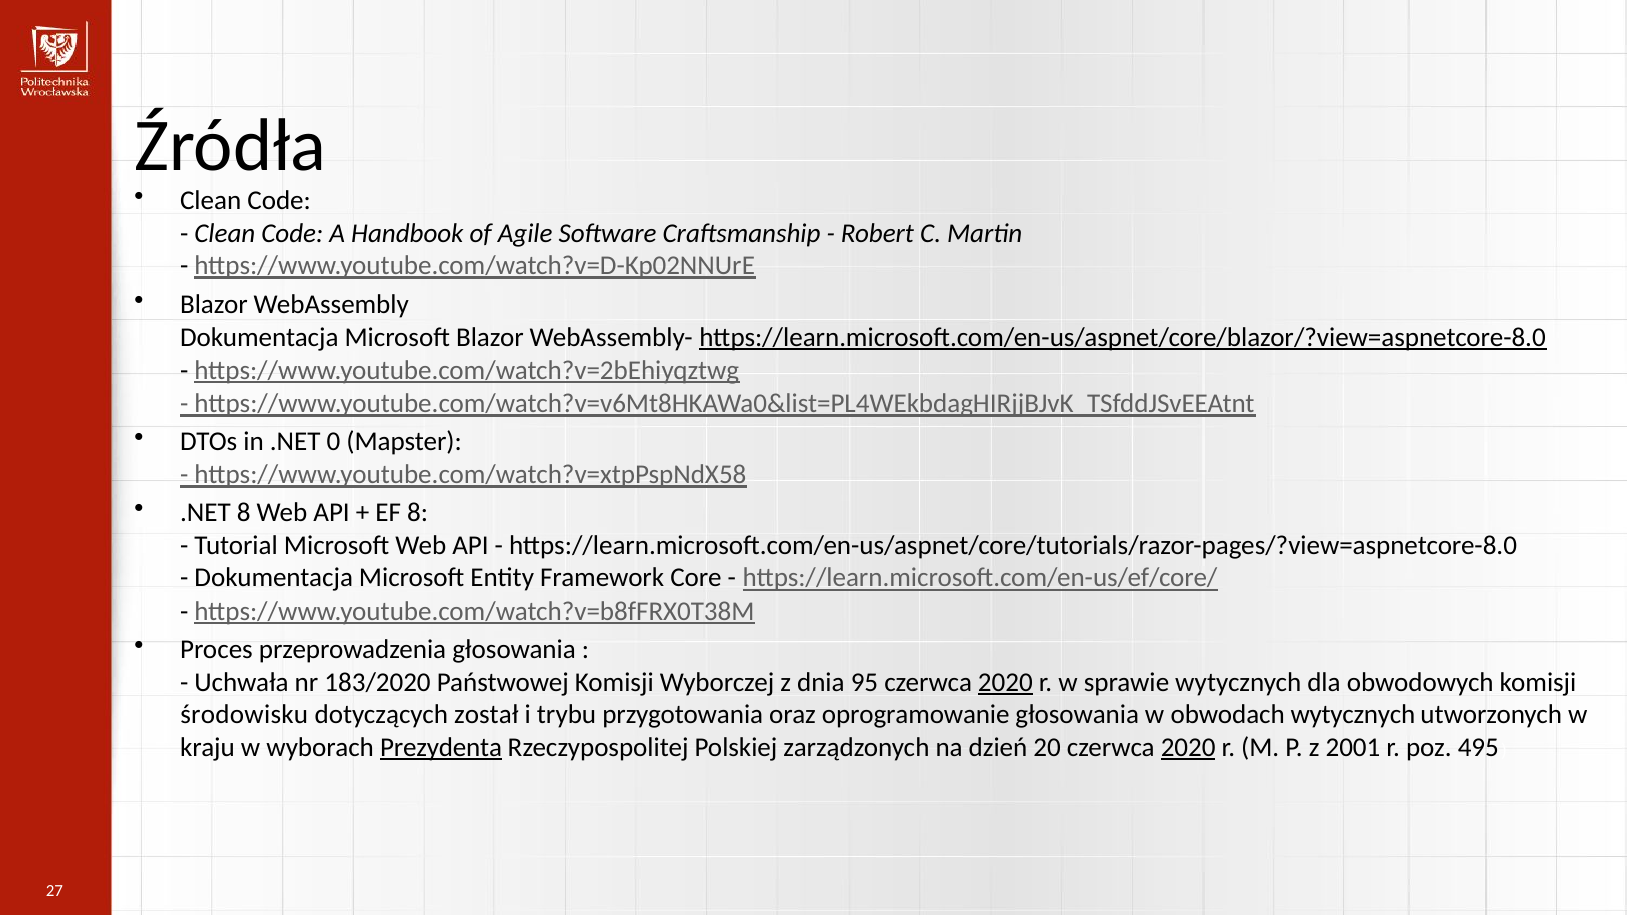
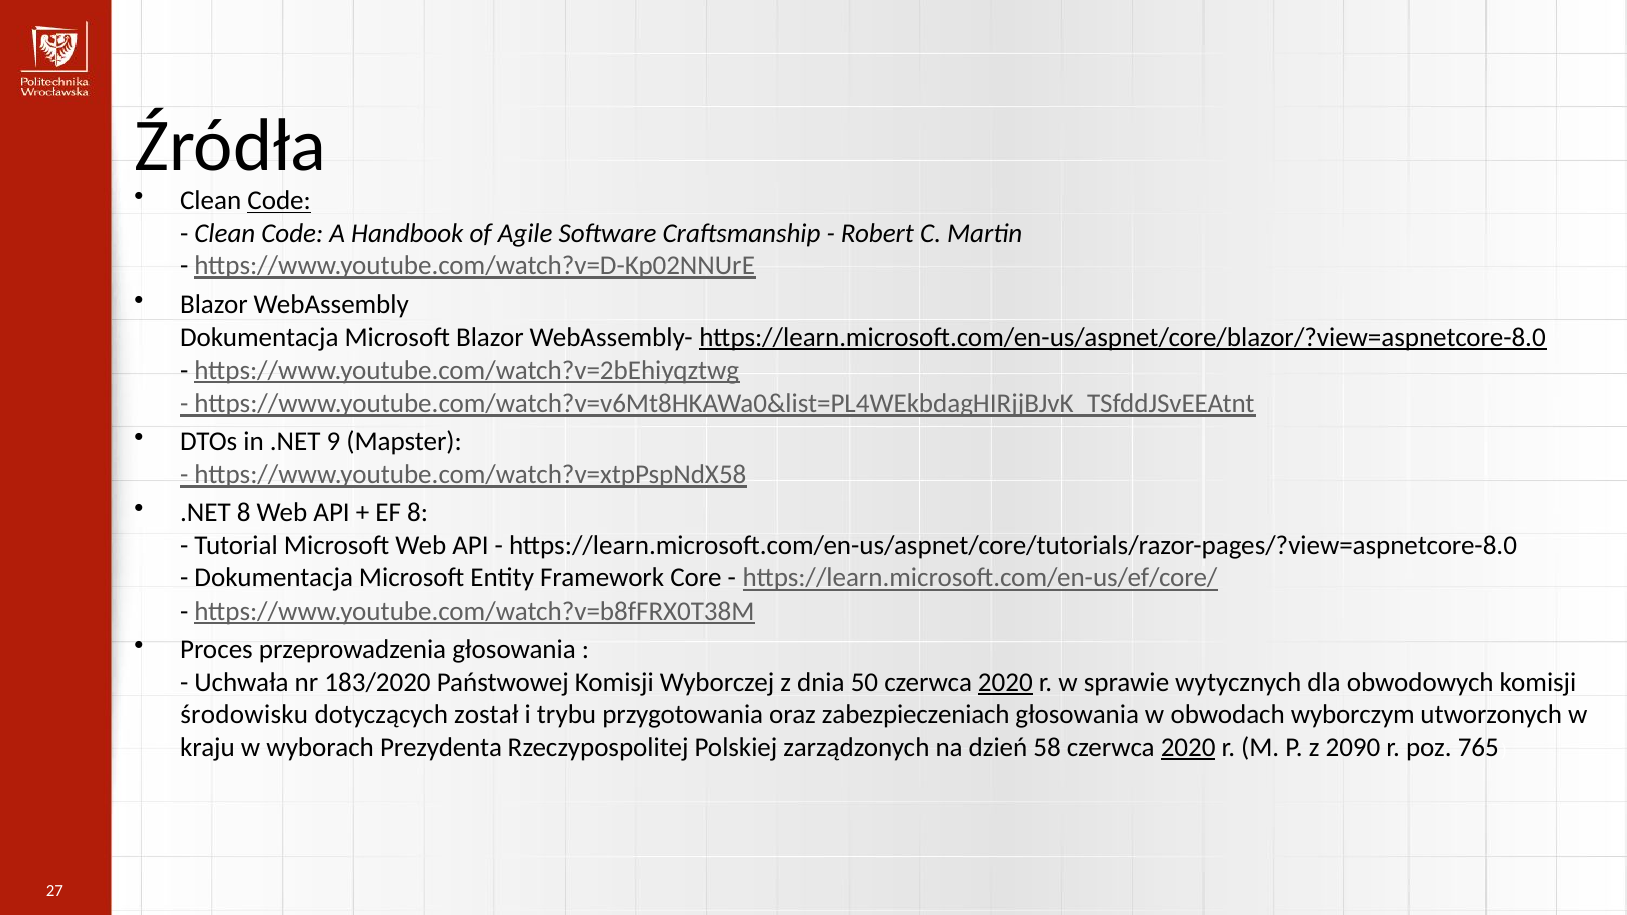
Code at (279, 201) underline: none -> present
0: 0 -> 9
95: 95 -> 50
oprogramowanie: oprogramowanie -> zabezpieczeniach
obwodach wytycznych: wytycznych -> wyborczym
Prezydenta underline: present -> none
20: 20 -> 58
2001: 2001 -> 2090
495: 495 -> 765
